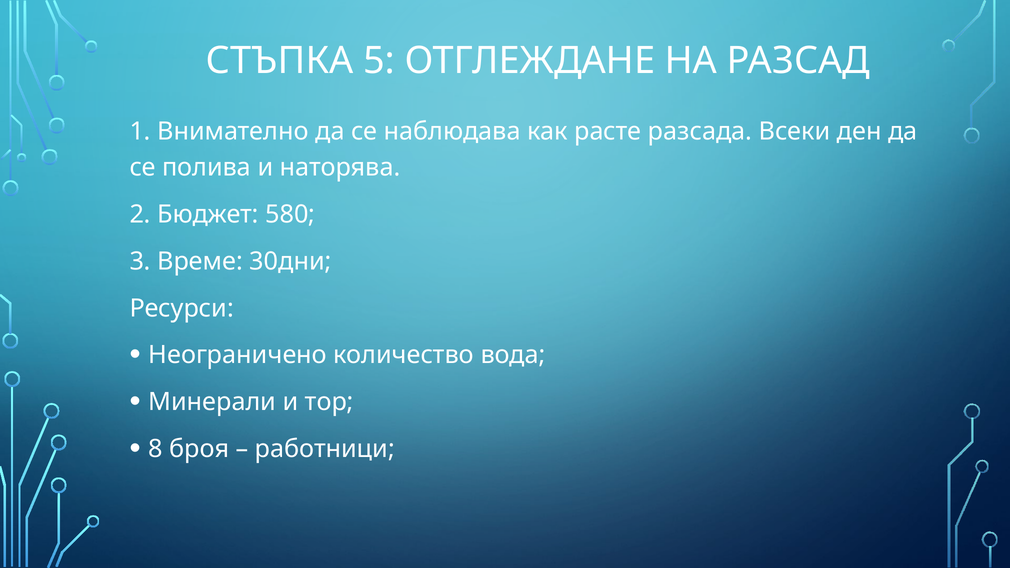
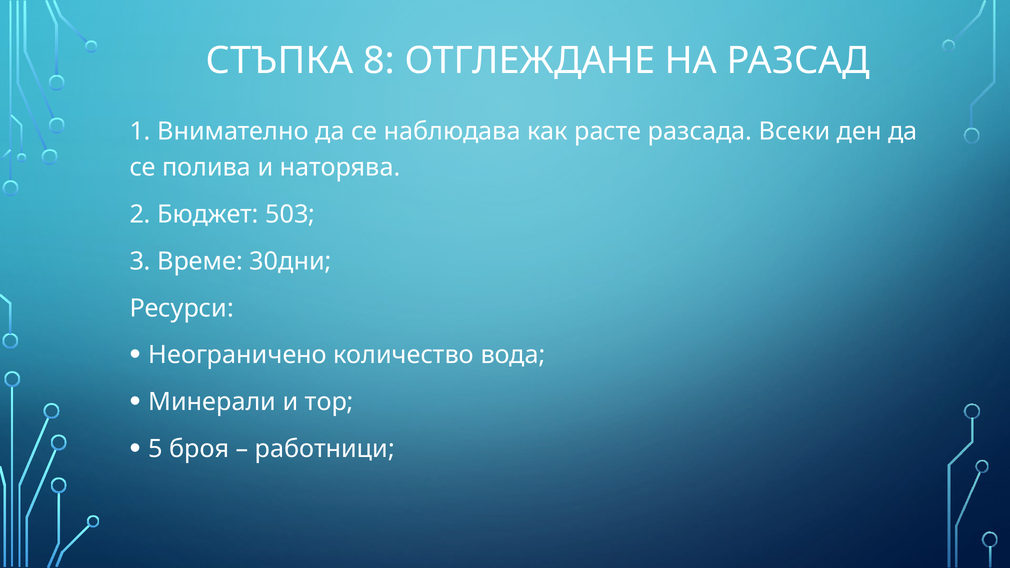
5: 5 -> 8
580: 580 -> 503
8: 8 -> 5
